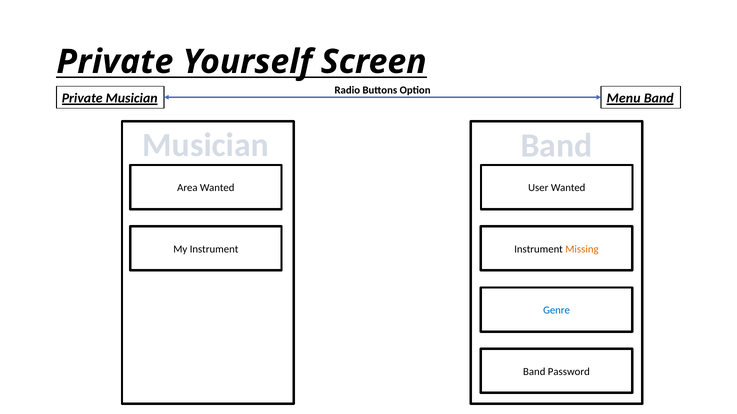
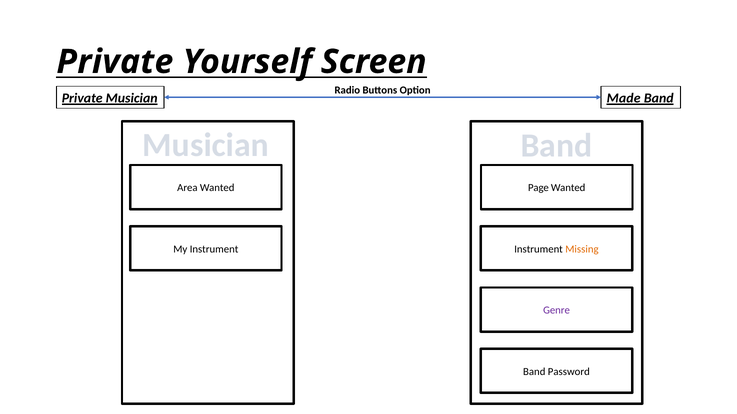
Menu: Menu -> Made
User: User -> Page
Genre colour: blue -> purple
